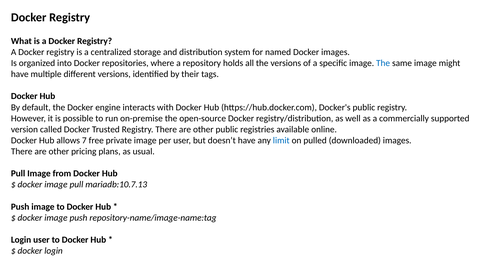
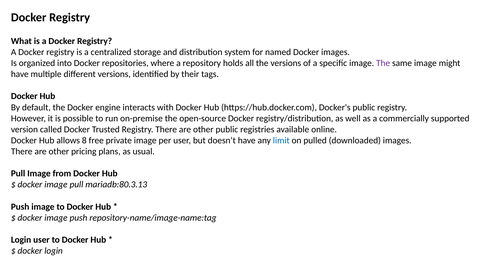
The at (383, 63) colour: blue -> purple
7: 7 -> 8
mariadb:10.7.13: mariadb:10.7.13 -> mariadb:80.3.13
